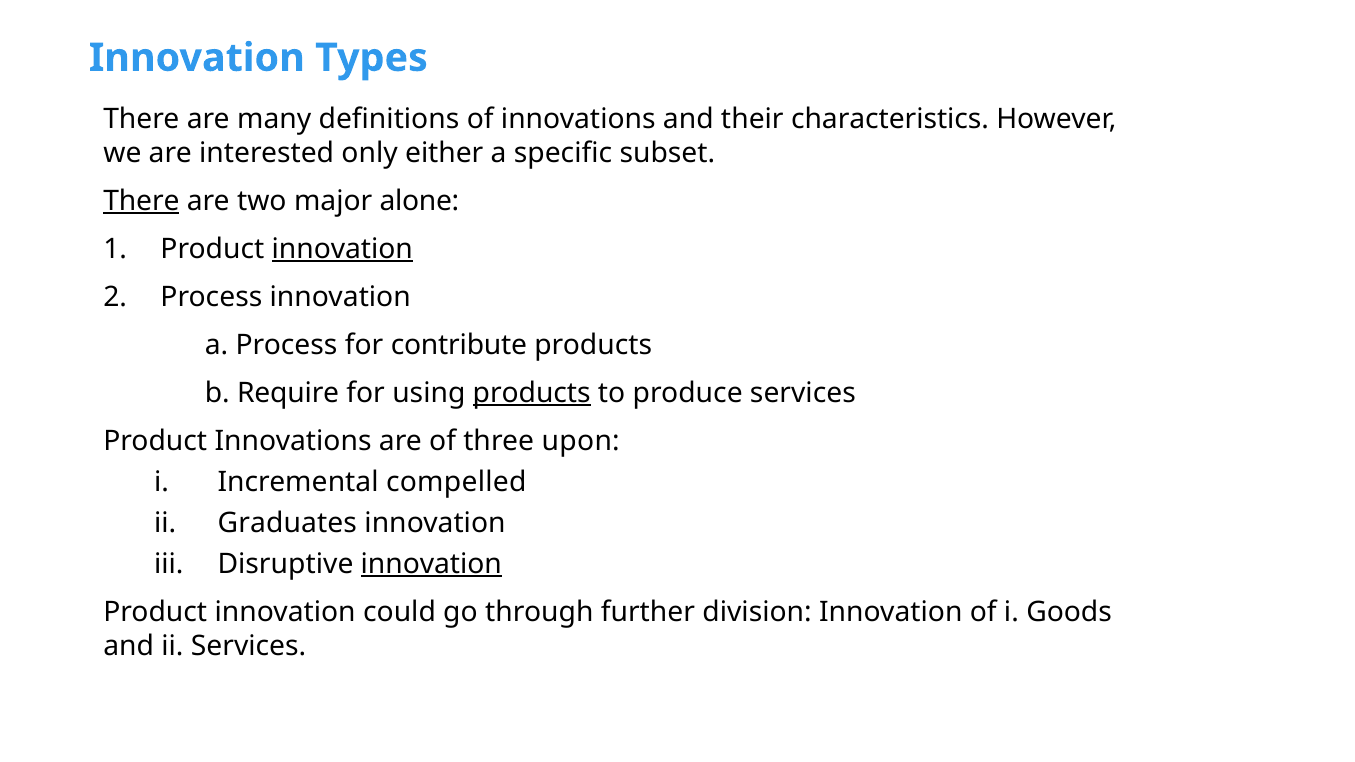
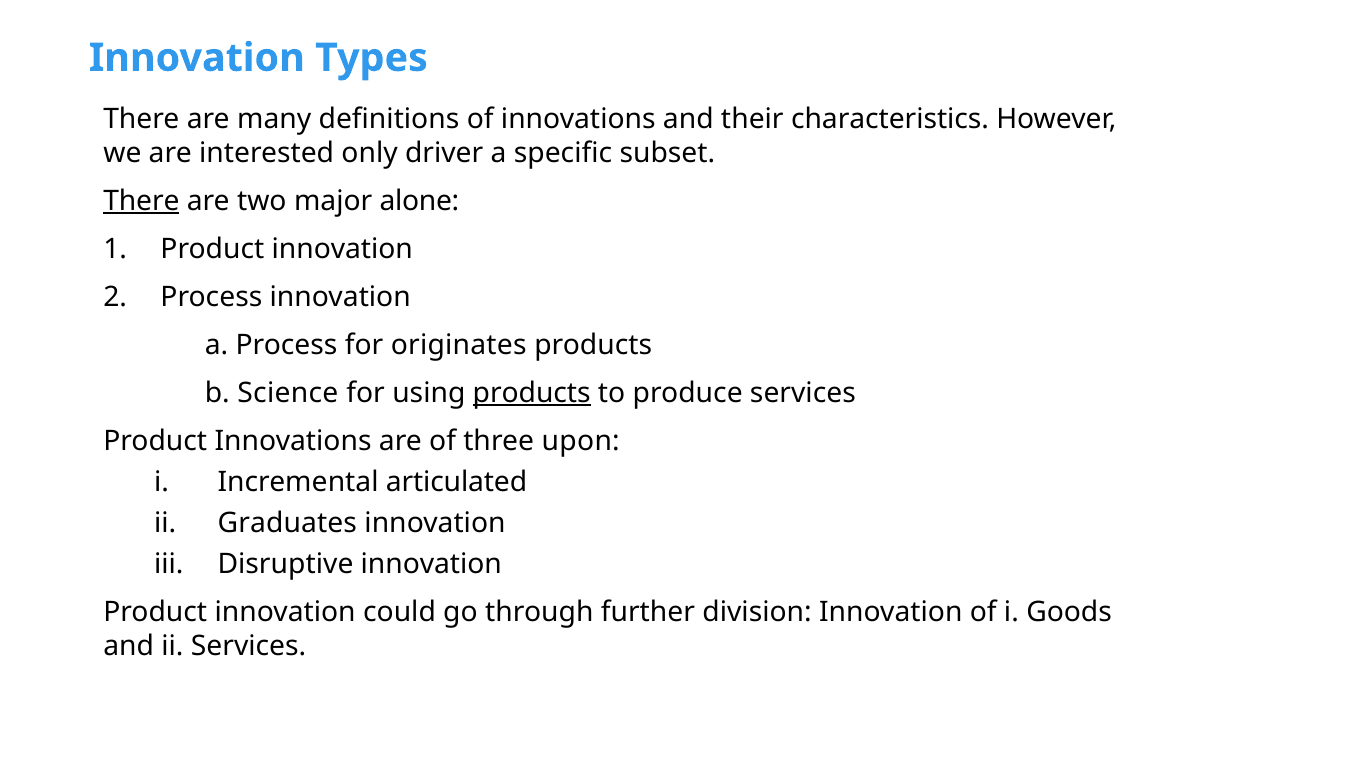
either: either -> driver
innovation at (342, 249) underline: present -> none
contribute: contribute -> originates
Require: Require -> Science
compelled: compelled -> articulated
innovation at (431, 564) underline: present -> none
